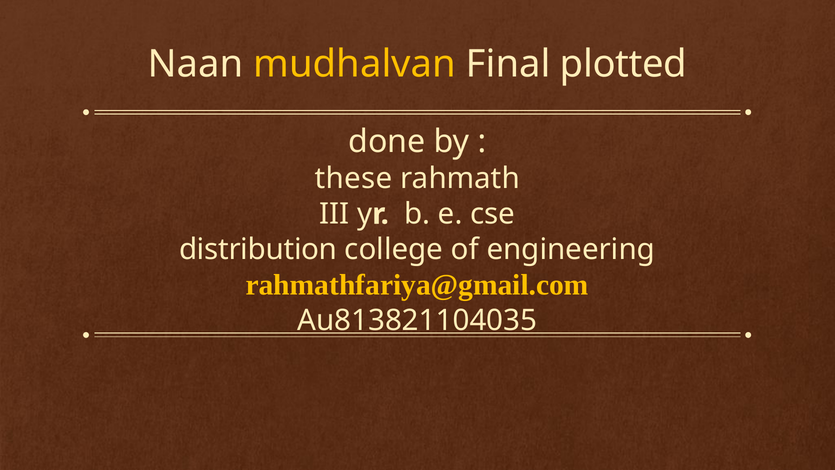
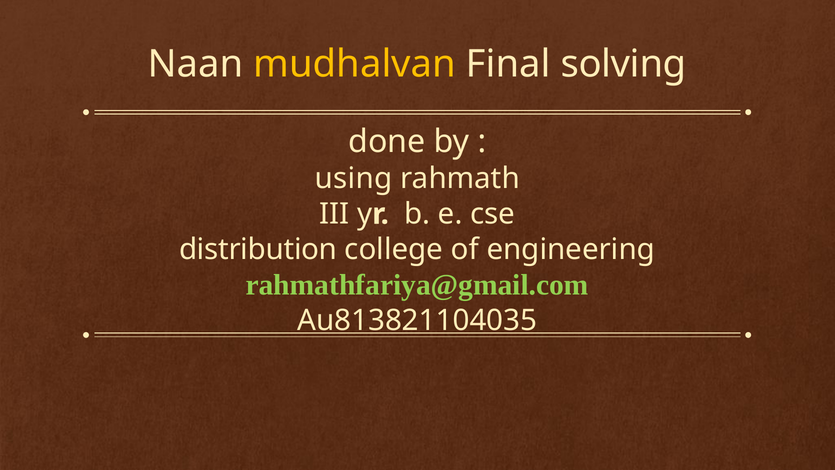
plotted: plotted -> solving
these: these -> using
rahmathfariya@gmail.com colour: yellow -> light green
